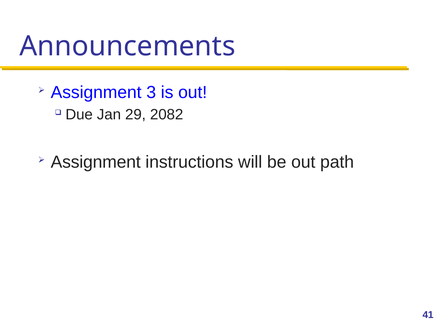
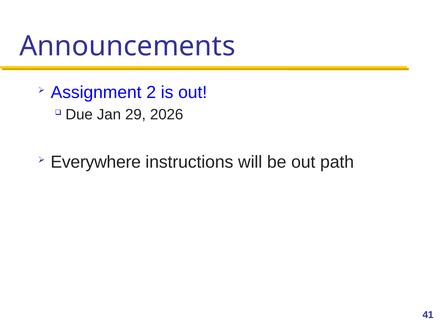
3: 3 -> 2
2082: 2082 -> 2026
Assignment at (96, 162): Assignment -> Everywhere
